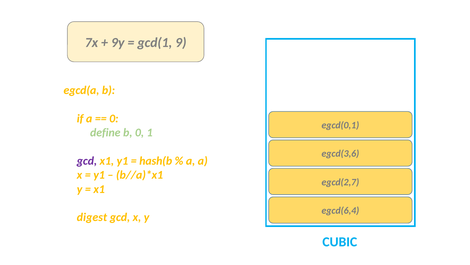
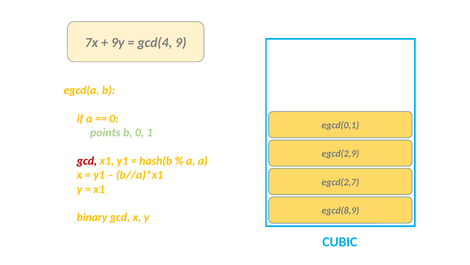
gcd(1: gcd(1 -> gcd(4
define: define -> points
egcd(3,6: egcd(3,6 -> egcd(2,9
gcd at (87, 161) colour: purple -> red
egcd(6,4: egcd(6,4 -> egcd(8,9
digest: digest -> binary
